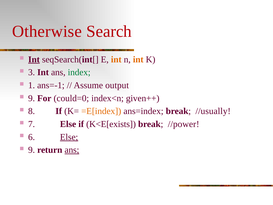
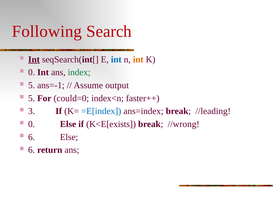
Otherwise: Otherwise -> Following
int at (116, 59) colour: orange -> blue
3 at (32, 72): 3 -> 0
1 at (32, 85): 1 -> 5
9 at (32, 98): 9 -> 5
given++: given++ -> faster++
8: 8 -> 3
=E[index colour: orange -> blue
//usually: //usually -> //leading
7 at (32, 124): 7 -> 0
//power: //power -> //wrong
Else at (69, 137) underline: present -> none
9 at (32, 150): 9 -> 6
ans at (72, 150) underline: present -> none
